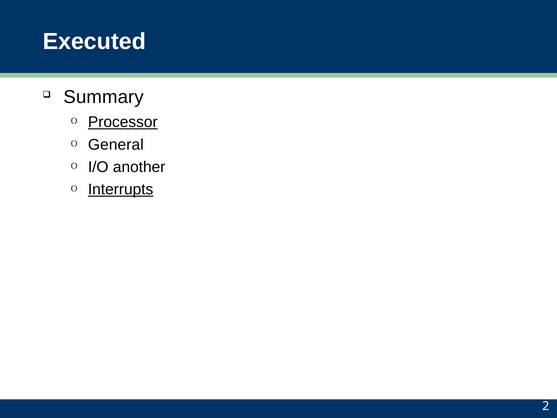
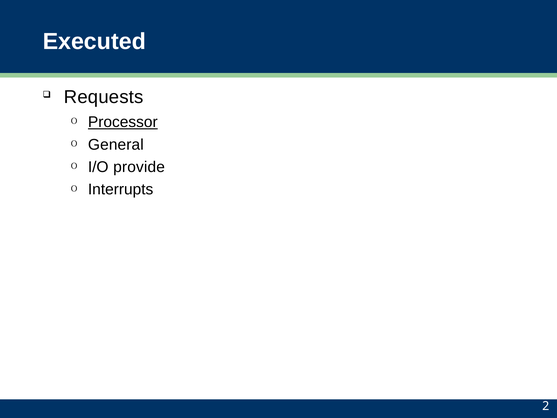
Summary: Summary -> Requests
another: another -> provide
Interrupts underline: present -> none
